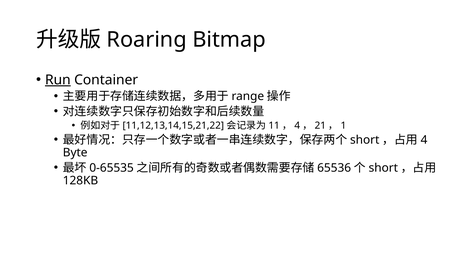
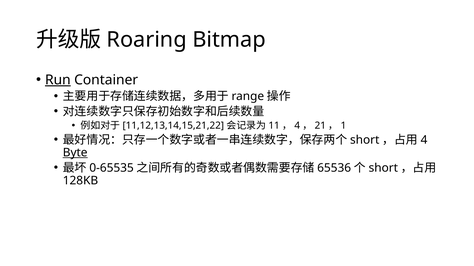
Byte underline: none -> present
